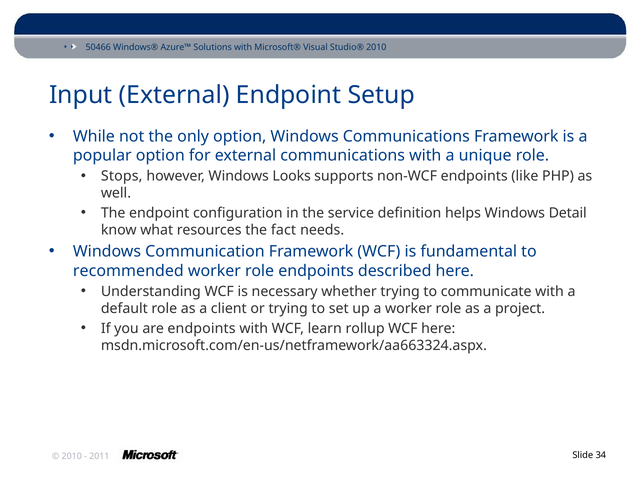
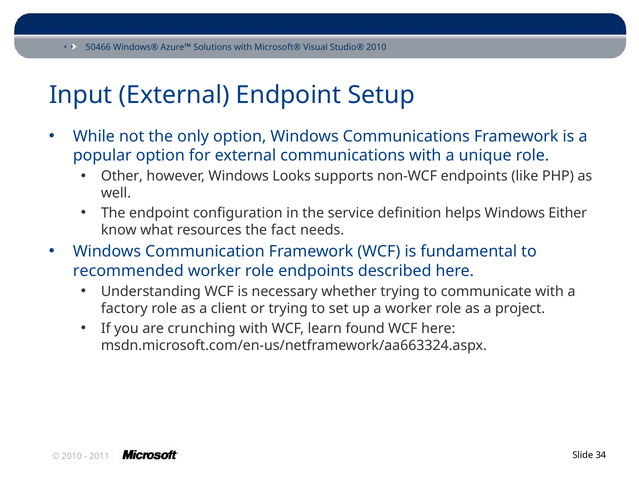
Stops: Stops -> Other
Detail: Detail -> Either
default: default -> factory
are endpoints: endpoints -> crunching
rollup: rollup -> found
